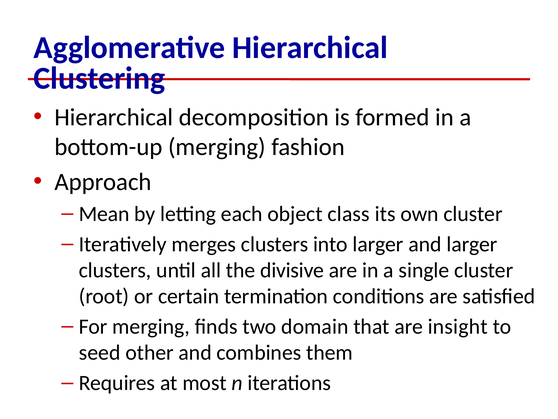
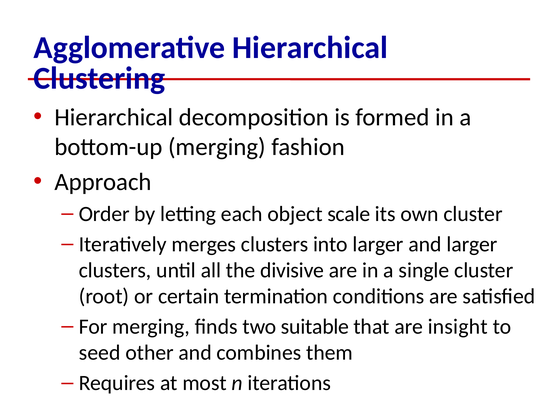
Mean: Mean -> Order
class: class -> scale
domain: domain -> suitable
